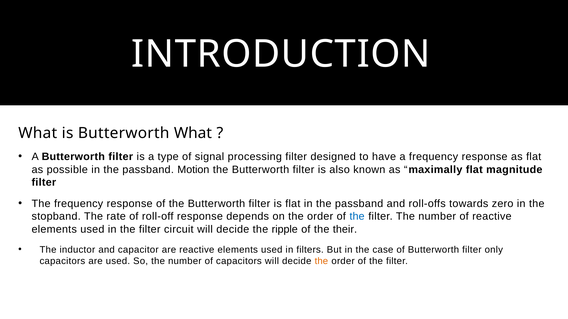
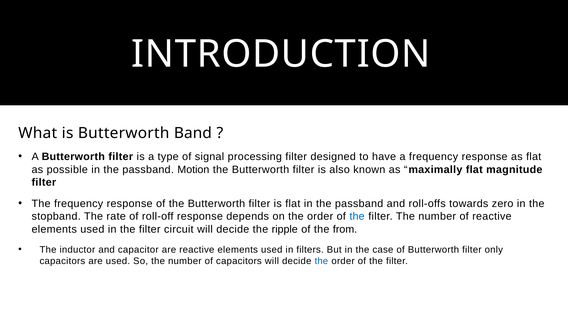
Butterworth What: What -> Band
their: their -> from
the at (321, 261) colour: orange -> blue
